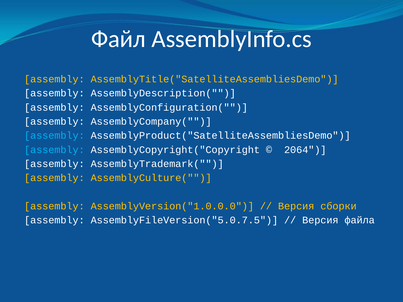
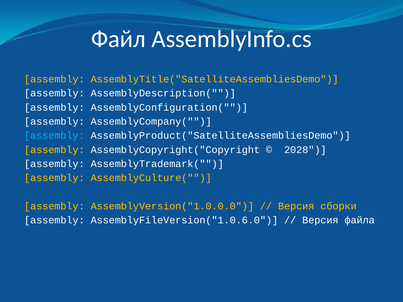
assembly at (54, 150) colour: light blue -> yellow
2064: 2064 -> 2028
AssemblyFileVersion("5.0.7.5: AssemblyFileVersion("5.0.7.5 -> AssemblyFileVersion("1.0.6.0
